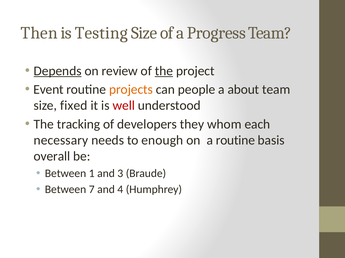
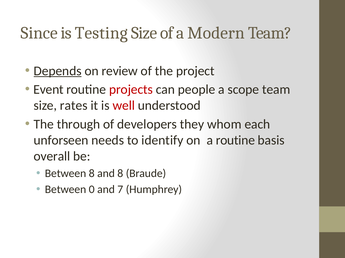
Then: Then -> Since
Progress: Progress -> Modern
the at (164, 71) underline: present -> none
projects colour: orange -> red
about: about -> scope
fixed: fixed -> rates
tracking: tracking -> through
necessary: necessary -> unforseen
enough: enough -> identify
Between 1: 1 -> 8
and 3: 3 -> 8
7: 7 -> 0
4: 4 -> 7
